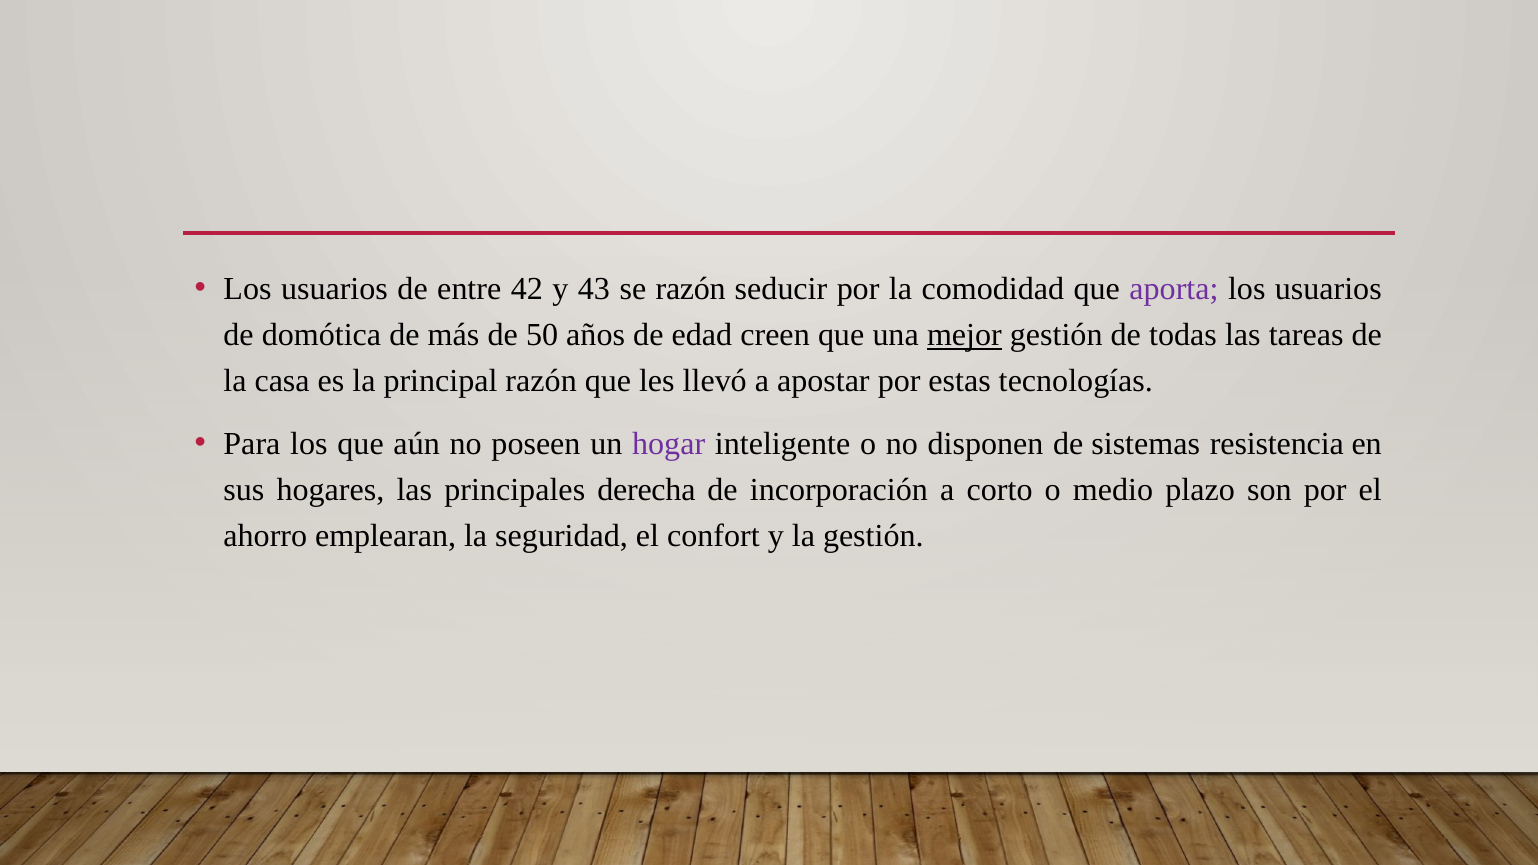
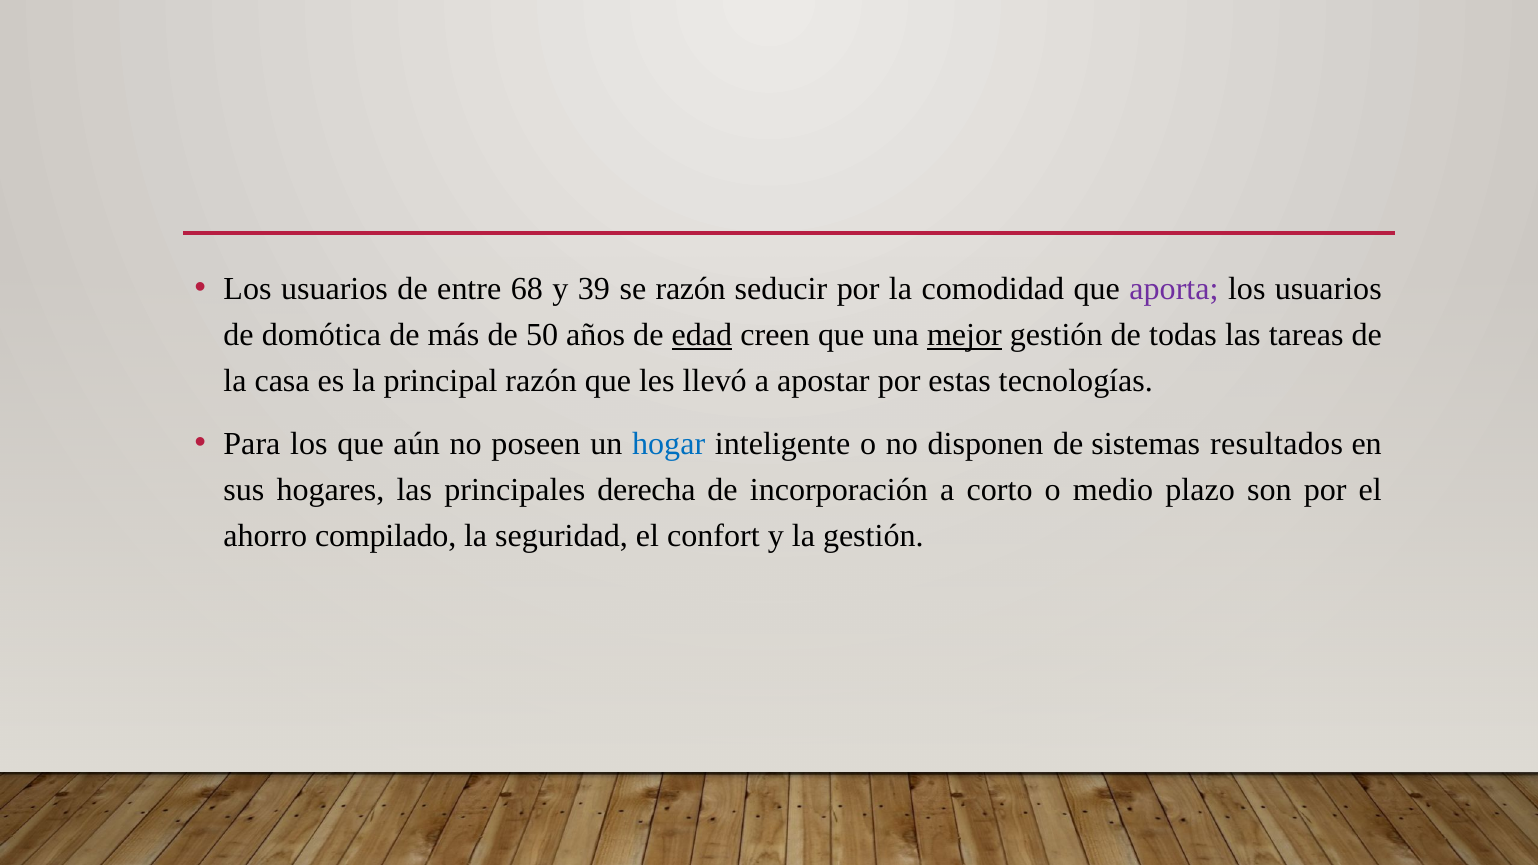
42: 42 -> 68
43: 43 -> 39
edad underline: none -> present
hogar colour: purple -> blue
resistencia: resistencia -> resultados
emplearan: emplearan -> compilado
